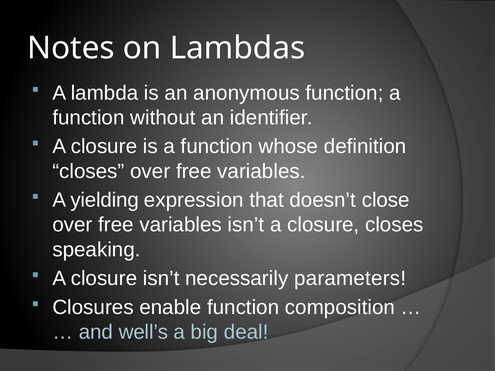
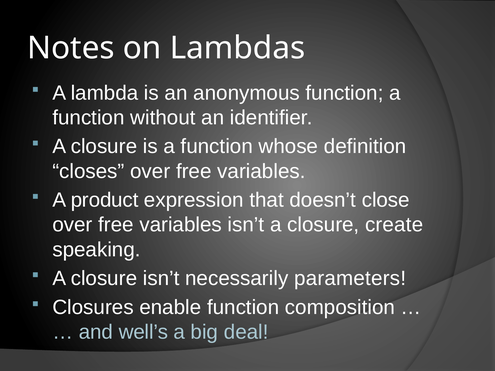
yielding: yielding -> product
closure closes: closes -> create
